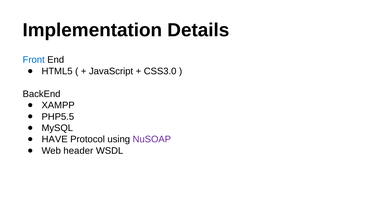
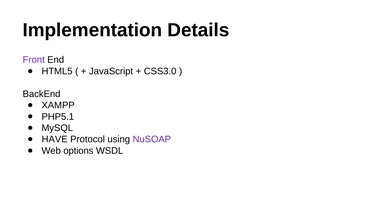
Front colour: blue -> purple
PHP5.5: PHP5.5 -> PHP5.1
header: header -> options
